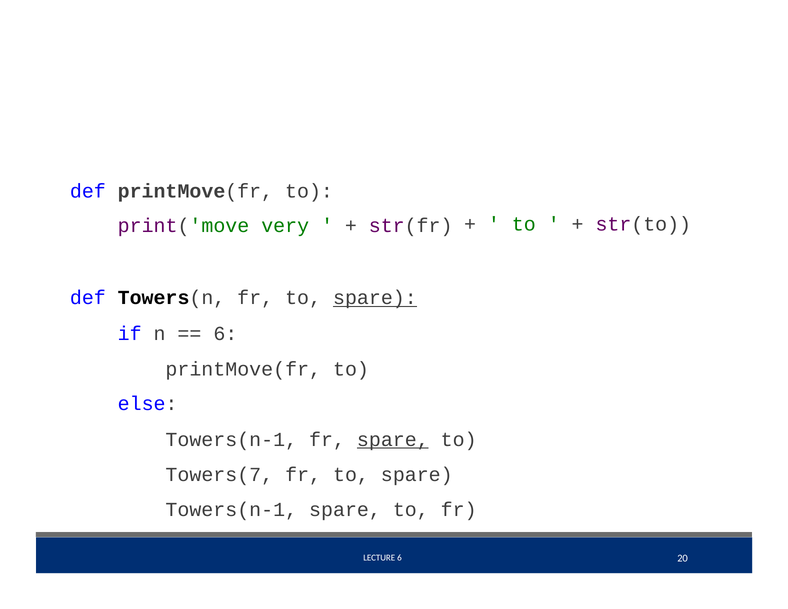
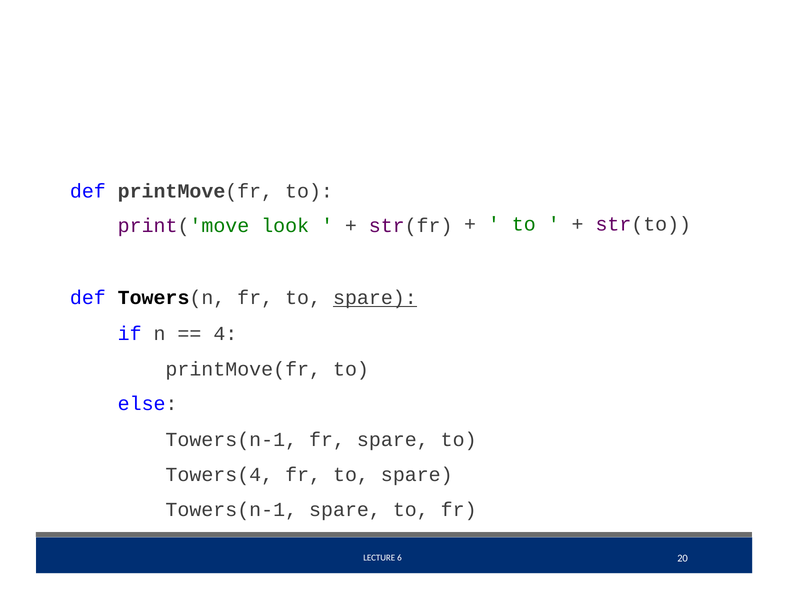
very: very -> look
6 at (225, 334): 6 -> 4
spare at (393, 439) underline: present -> none
Towers(7: Towers(7 -> Towers(4
